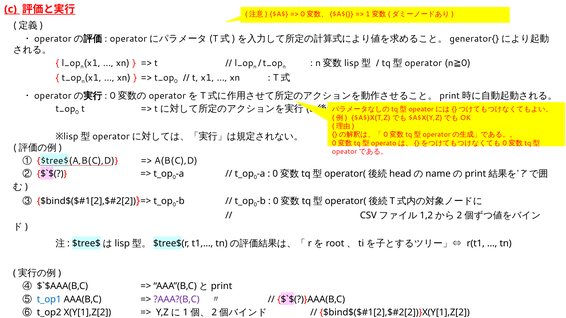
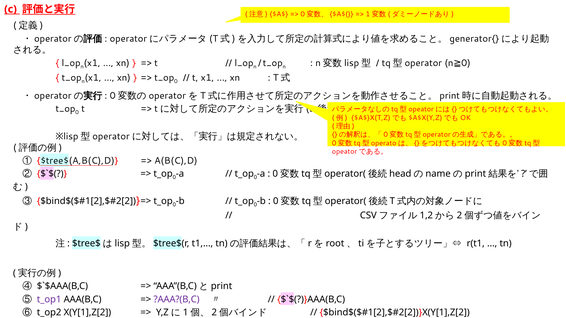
t_op1 colour: blue -> purple
